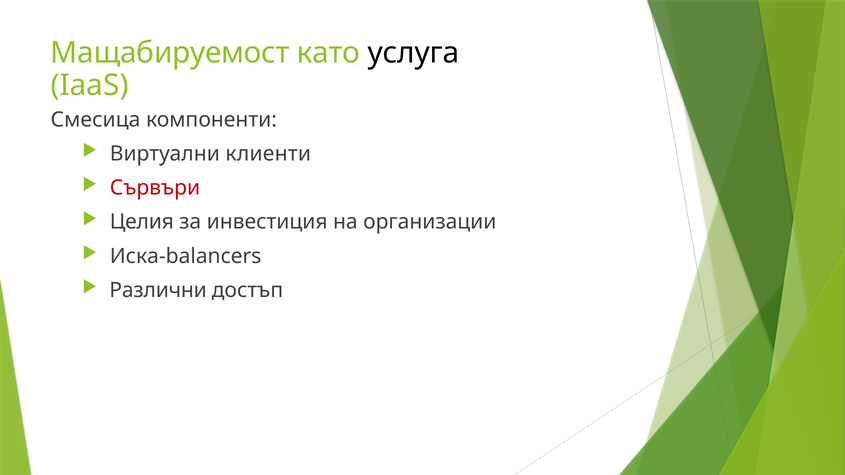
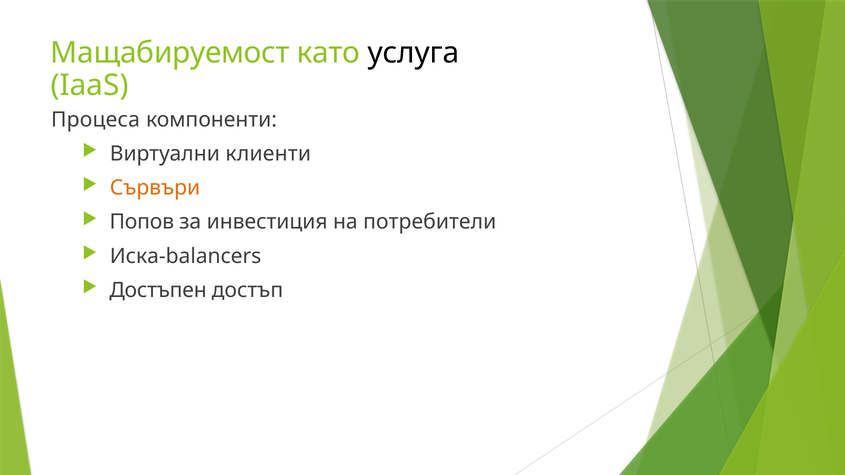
Смесица: Смесица -> Процеса
Сървъри colour: red -> orange
Целия: Целия -> Попов
организации: организации -> потребители
Различни: Различни -> Достъпен
